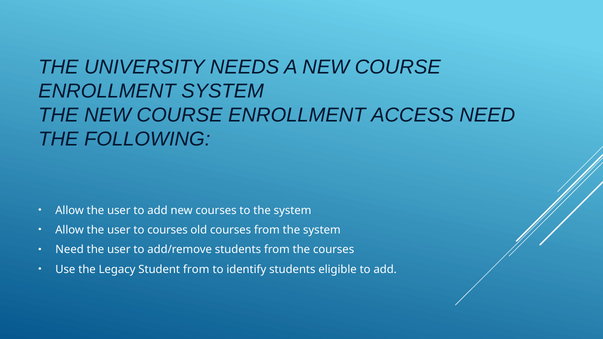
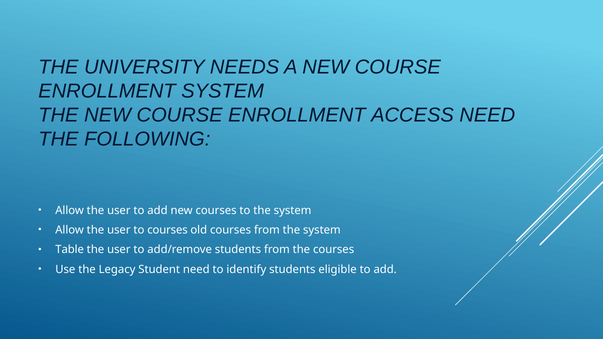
Need at (70, 250): Need -> Table
Student from: from -> need
